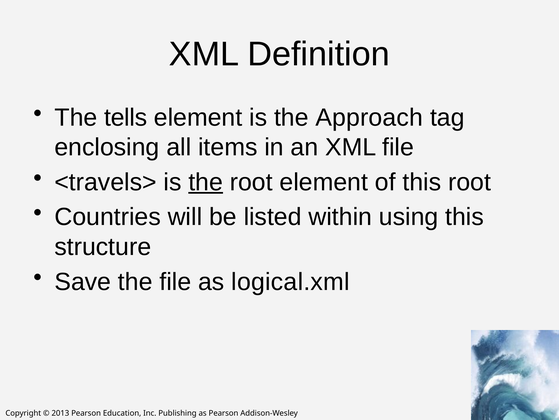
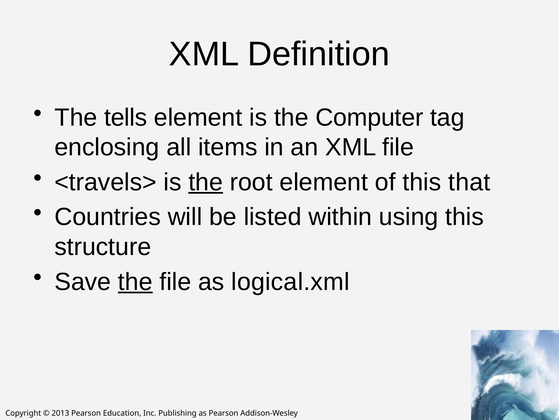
Approach: Approach -> Computer
this root: root -> that
the at (135, 281) underline: none -> present
